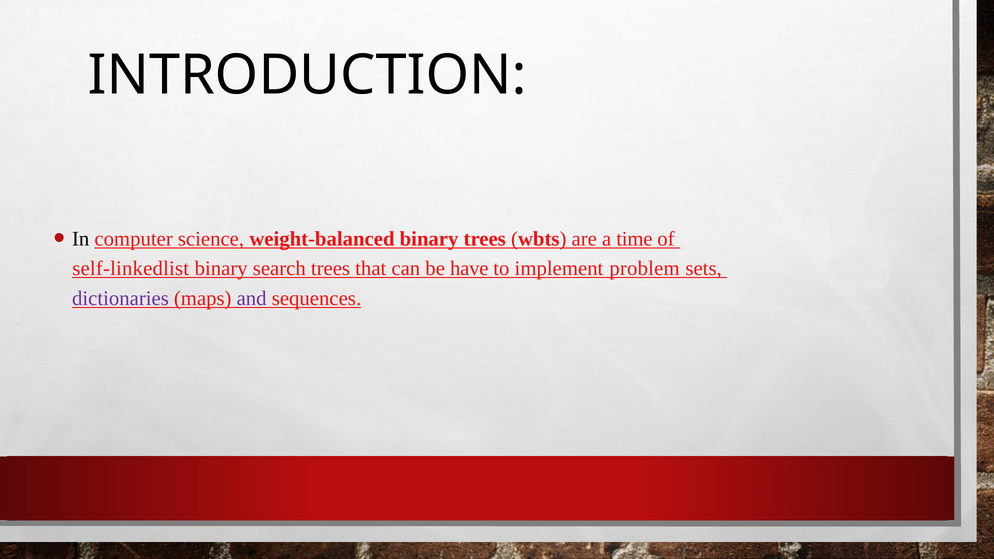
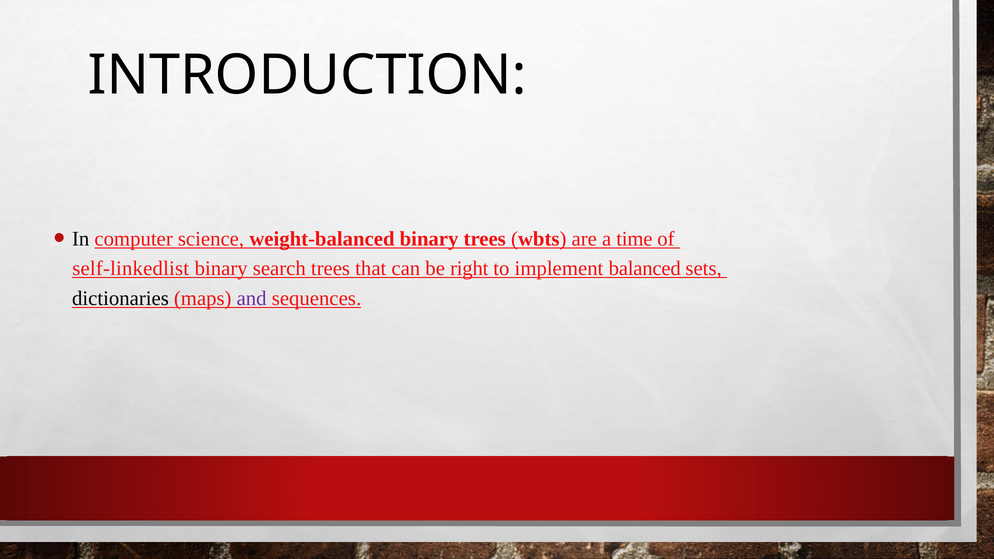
have: have -> right
problem: problem -> balanced
dictionaries colour: purple -> black
